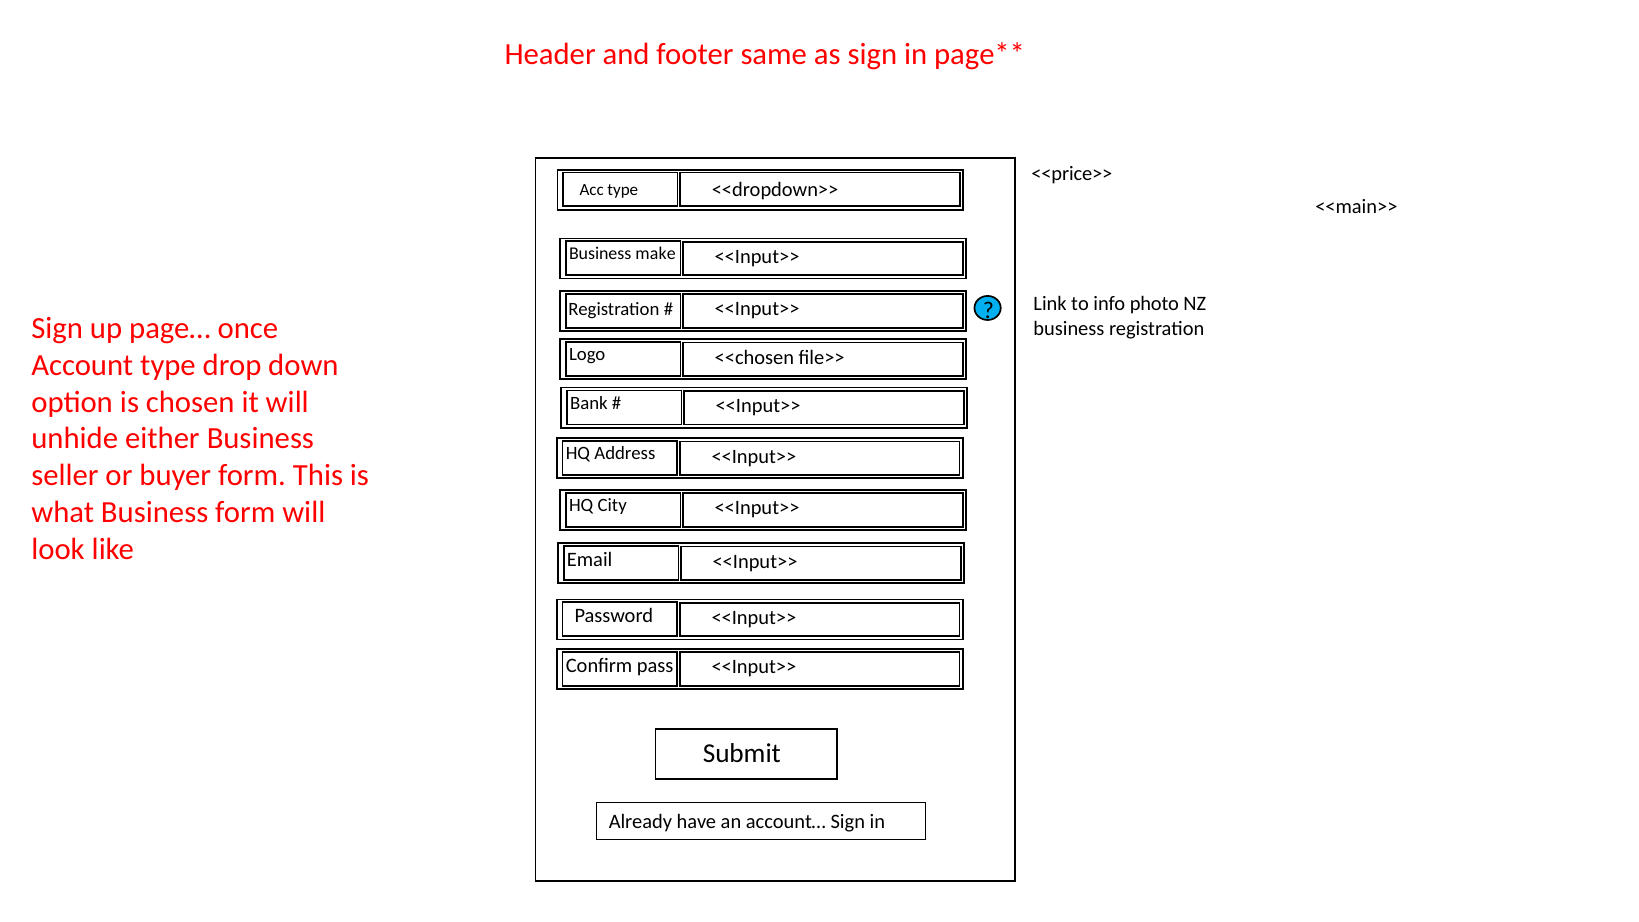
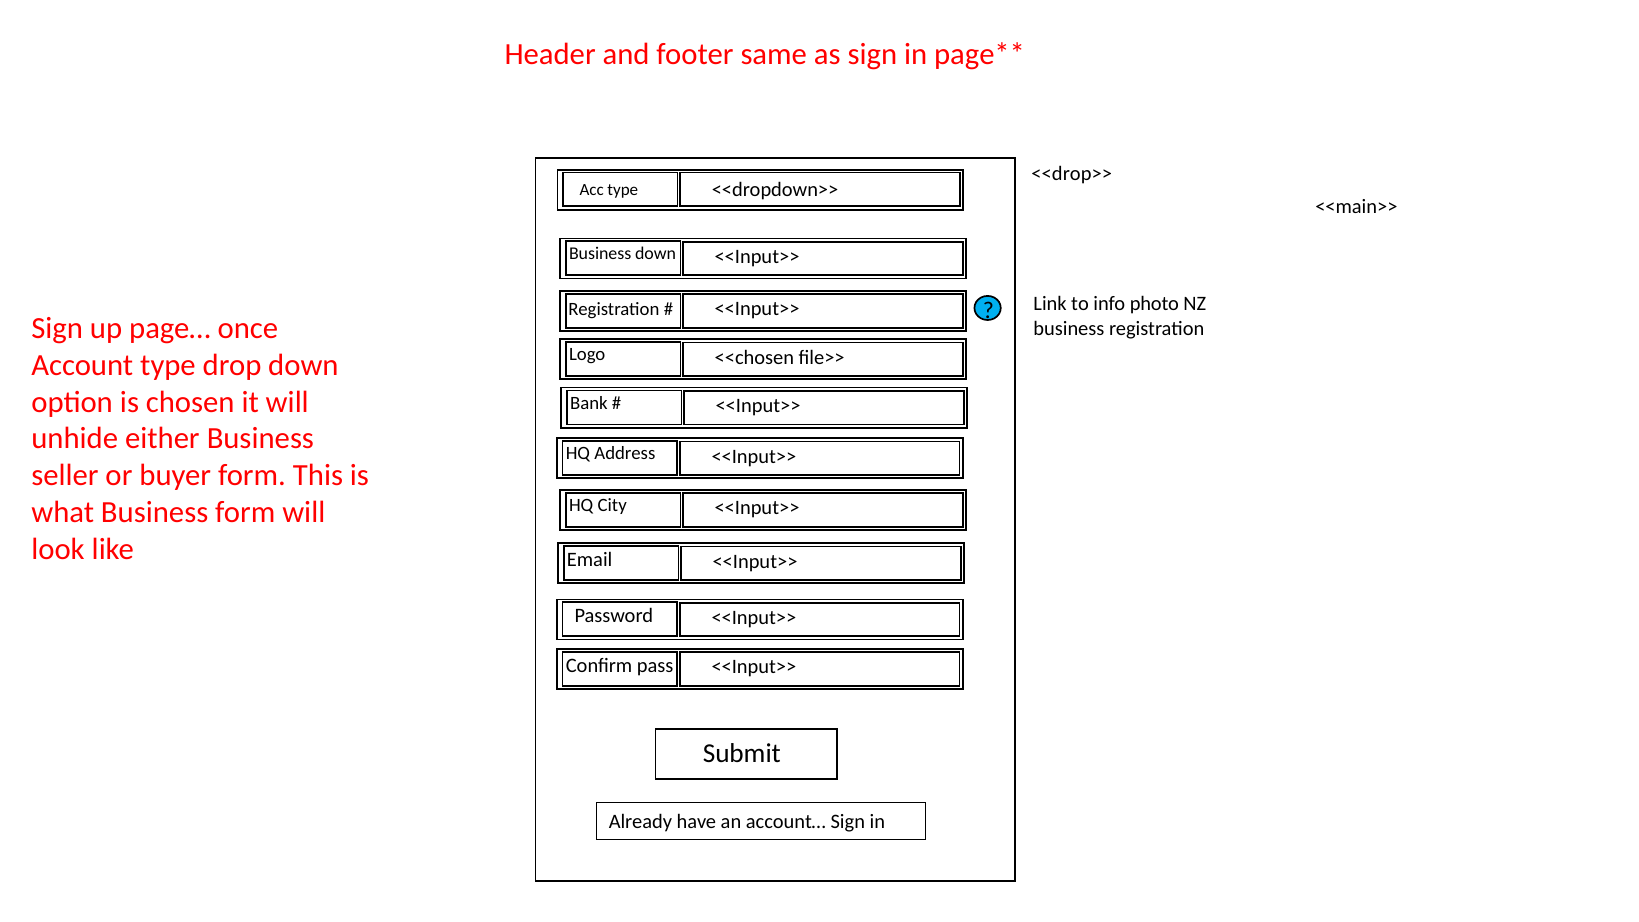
<<price>>: <<price>> -> <<drop>>
Business make: make -> down
